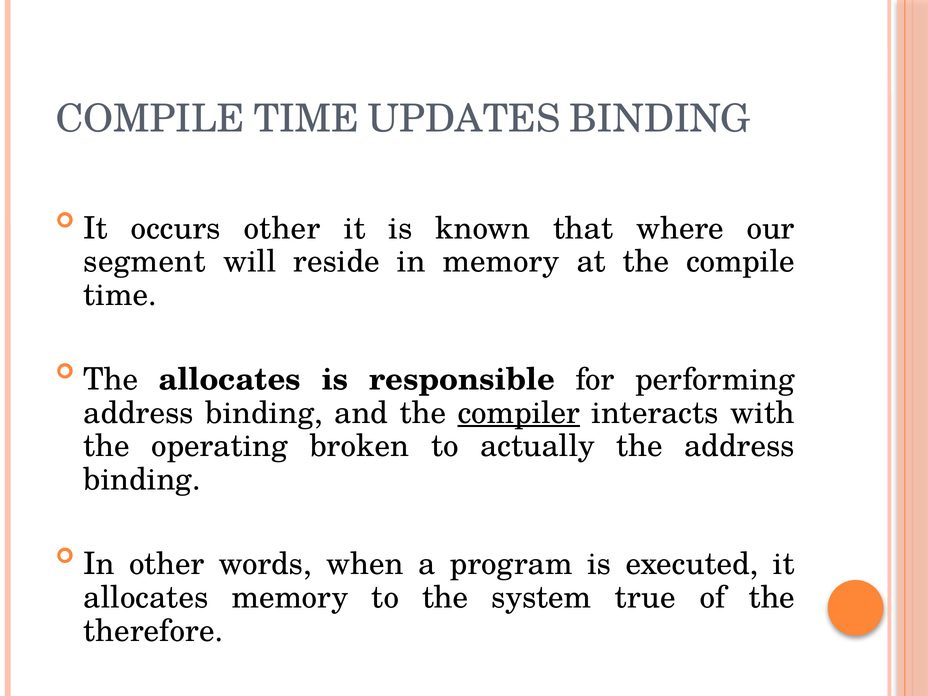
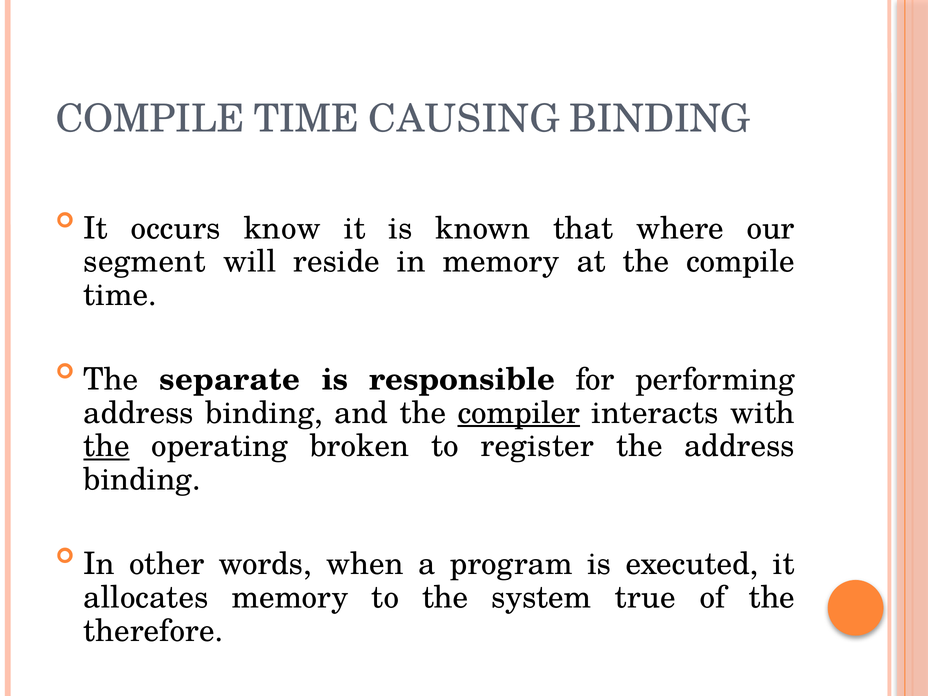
UPDATES: UPDATES -> CAUSING
occurs other: other -> know
The allocates: allocates -> separate
the at (107, 446) underline: none -> present
actually: actually -> register
